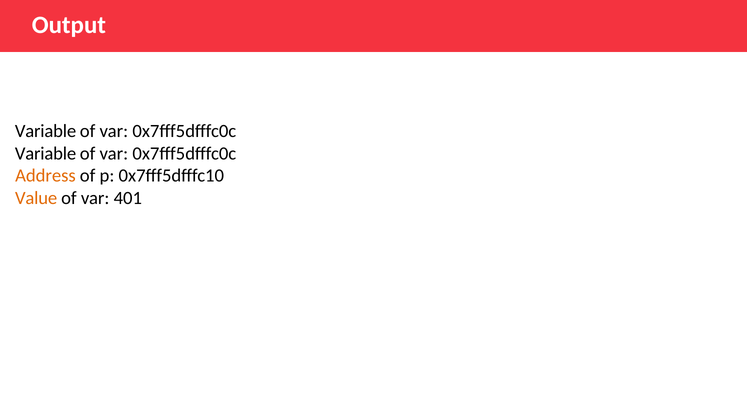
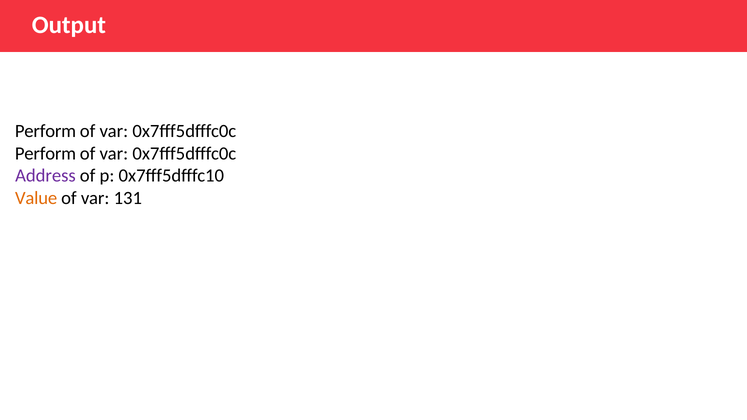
Variable at (46, 131): Variable -> Perform
Variable at (46, 153): Variable -> Perform
Address colour: orange -> purple
401: 401 -> 131
